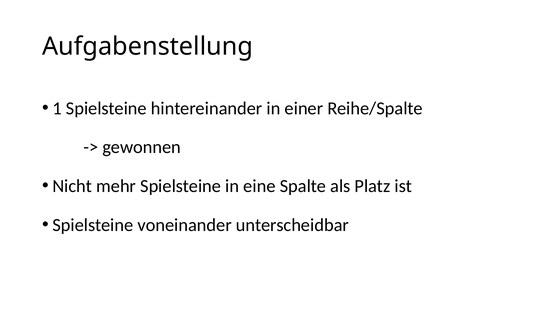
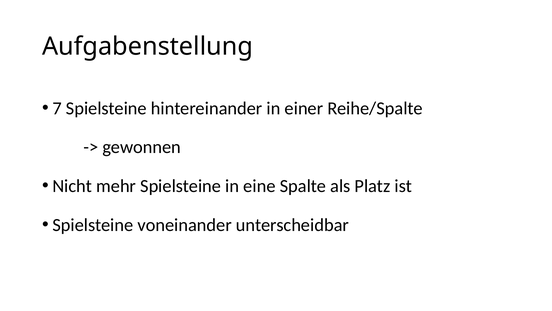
1: 1 -> 7
